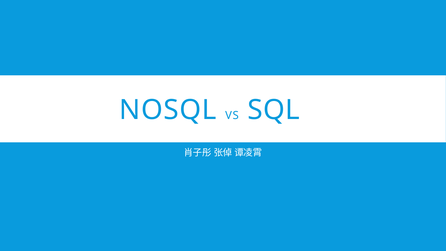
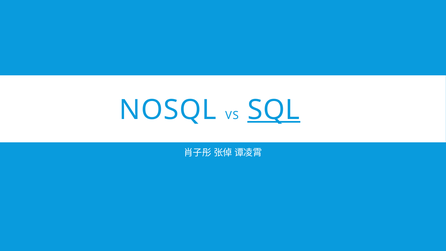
SQL underline: none -> present
